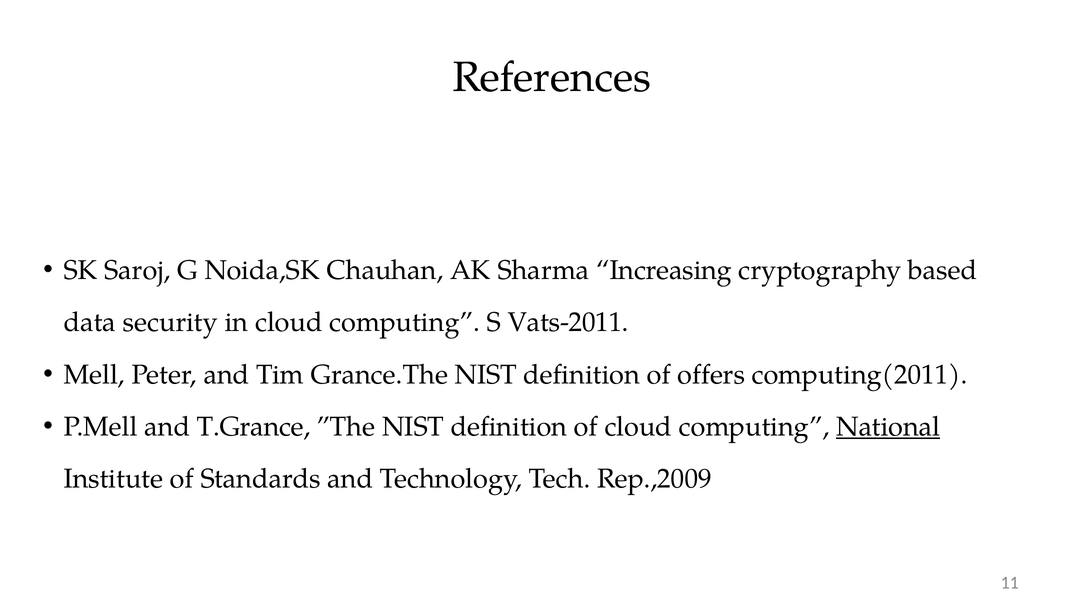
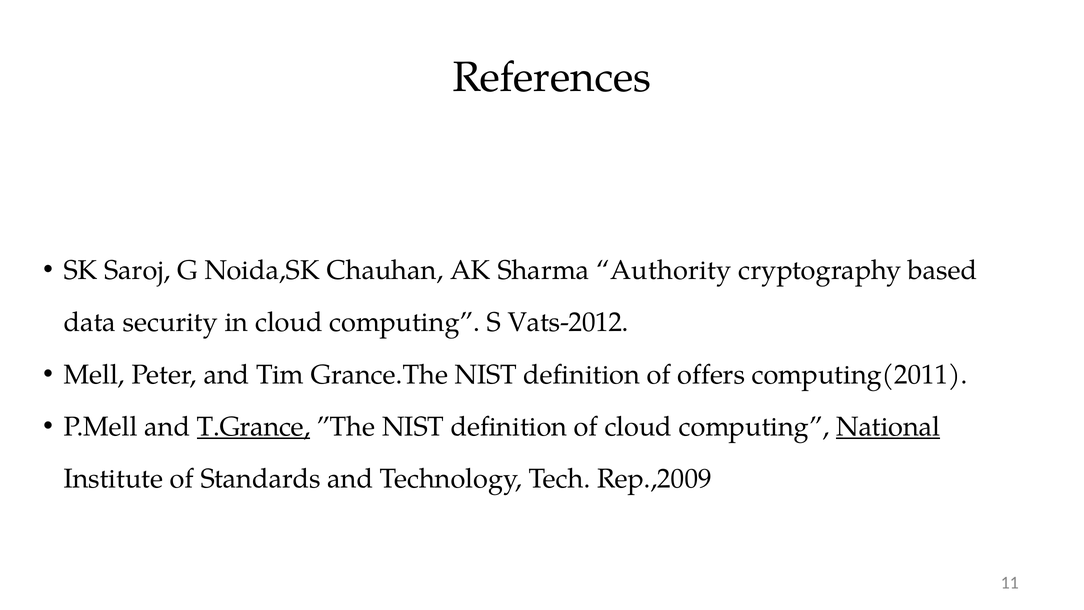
Increasing: Increasing -> Authority
Vats-2011: Vats-2011 -> Vats-2012
T.Grance underline: none -> present
